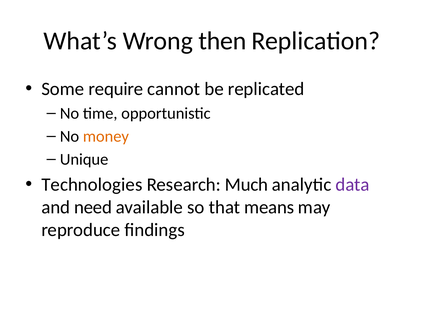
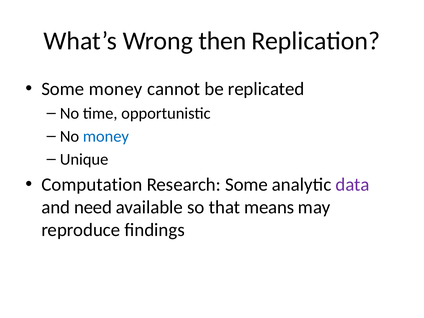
Some require: require -> money
money at (106, 136) colour: orange -> blue
Technologies: Technologies -> Computation
Research Much: Much -> Some
